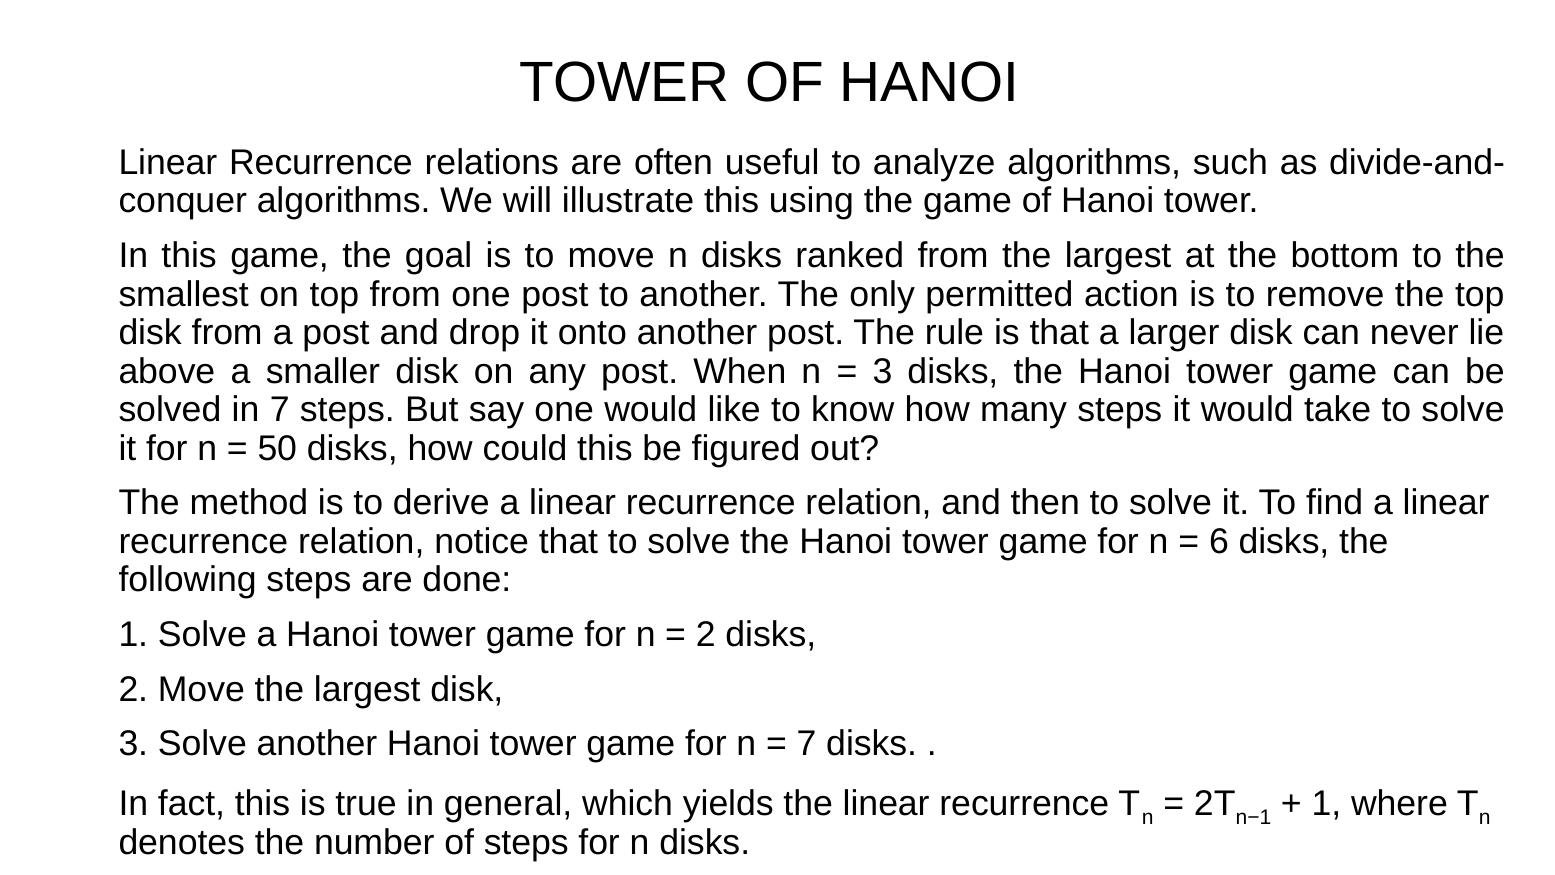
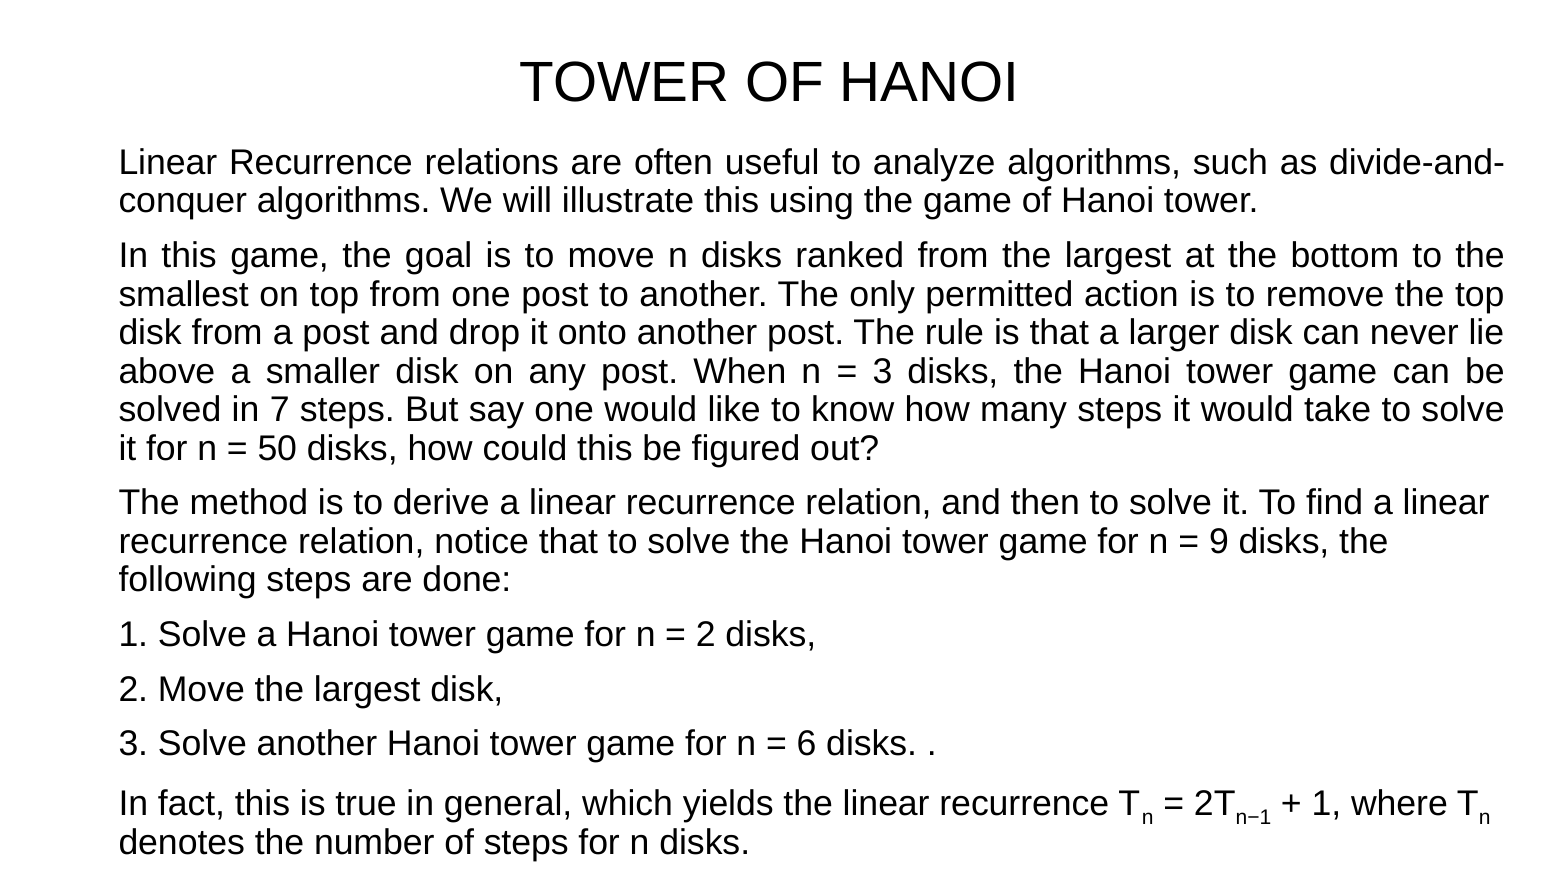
6: 6 -> 9
7 at (807, 744): 7 -> 6
